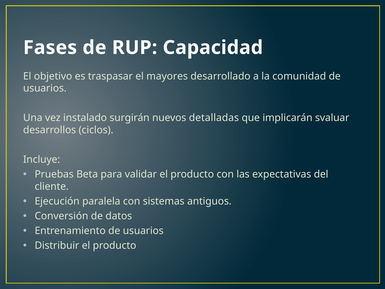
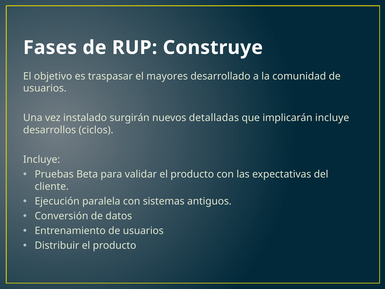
Capacidad: Capacidad -> Construye
implicarán svaluar: svaluar -> incluye
